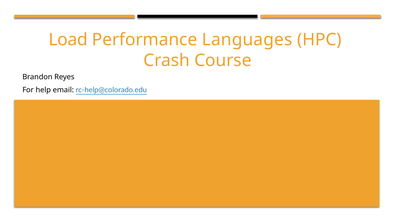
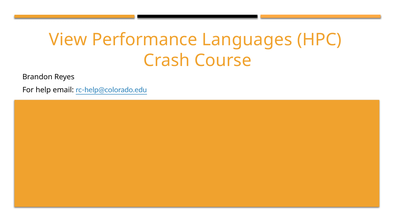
Load: Load -> View
